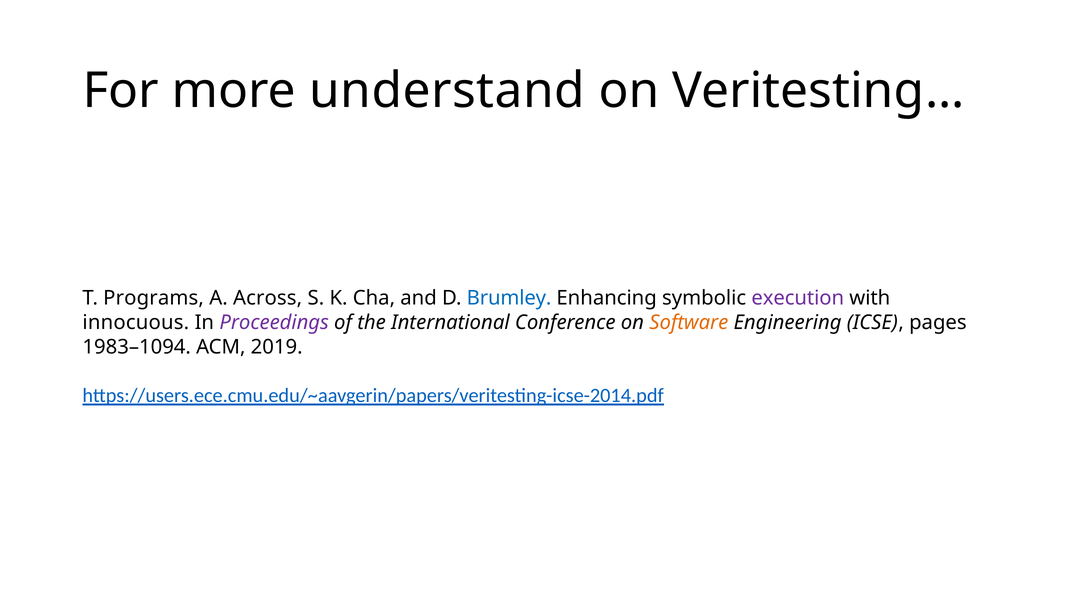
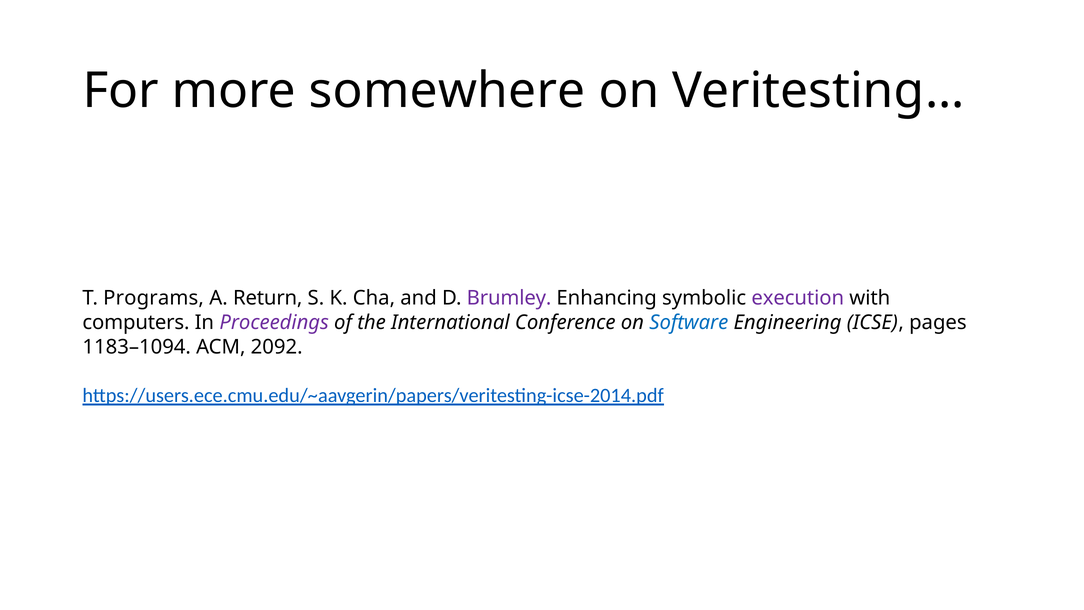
understand: understand -> somewhere
Across: Across -> Return
Brumley colour: blue -> purple
innocuous: innocuous -> computers
Software colour: orange -> blue
1983–1094: 1983–1094 -> 1183–1094
2019: 2019 -> 2092
